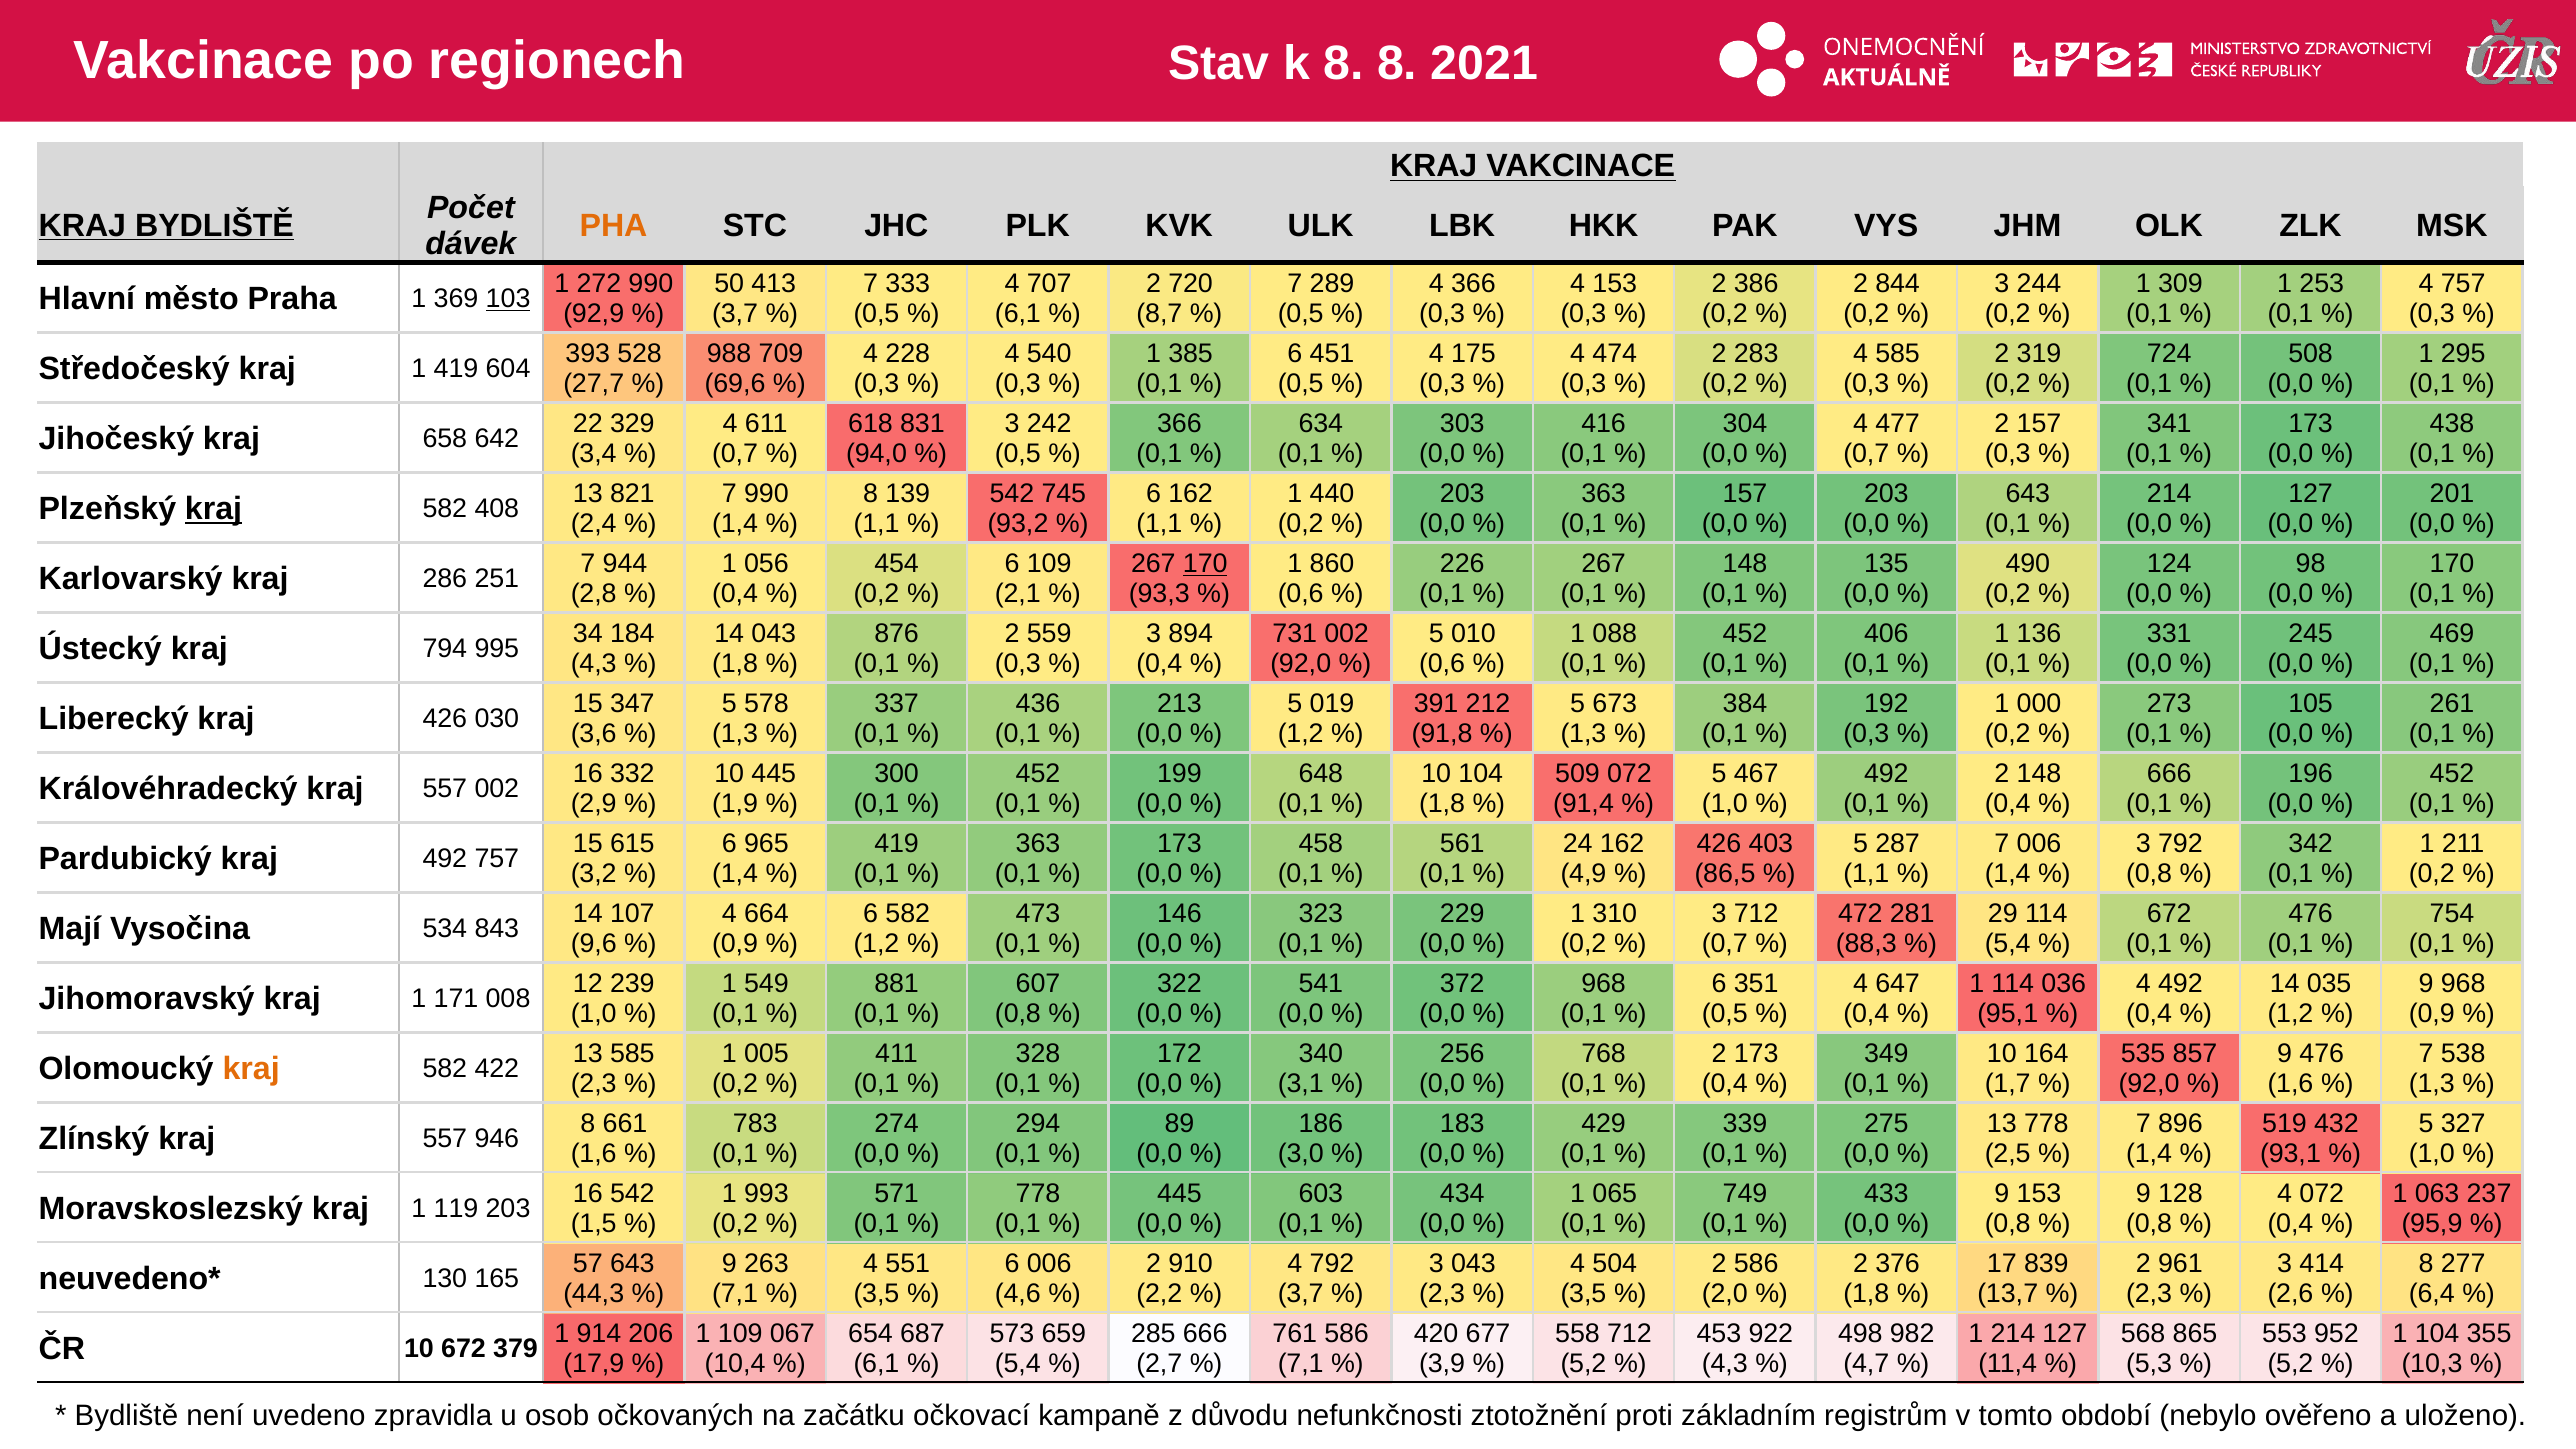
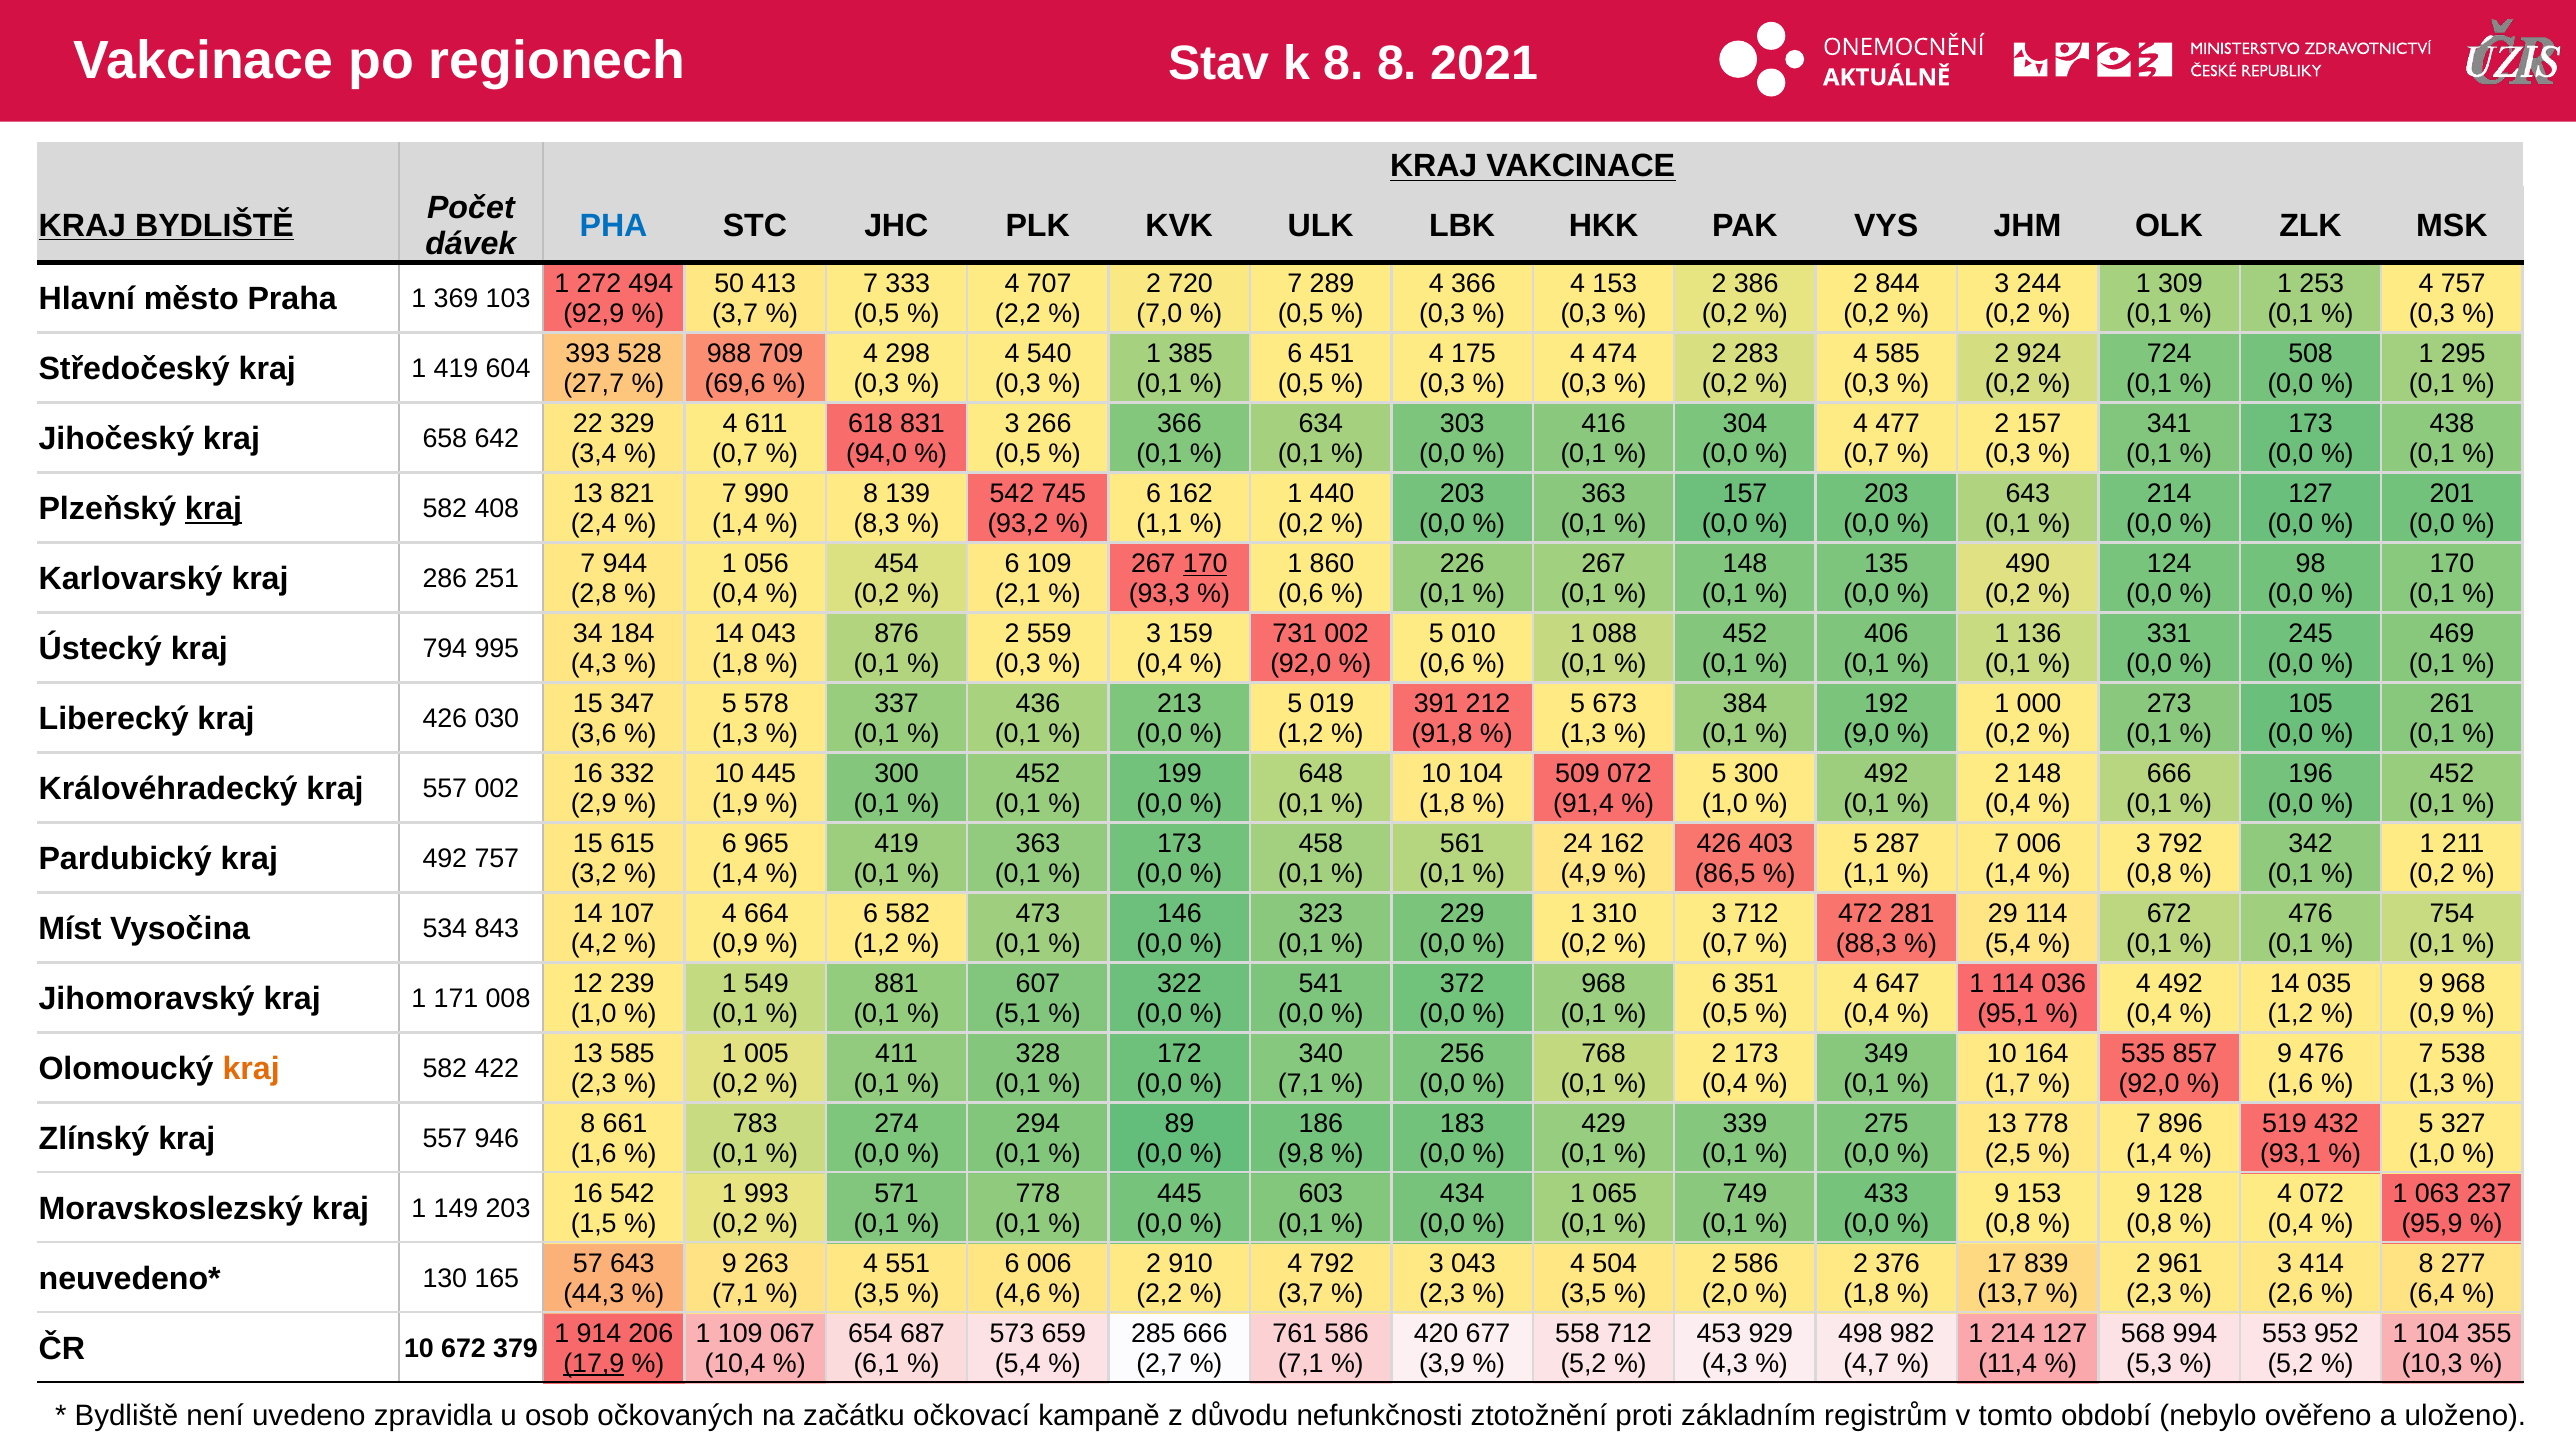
PHA colour: orange -> blue
272 990: 990 -> 494
103 underline: present -> none
6,1 at (1018, 314): 6,1 -> 2,2
8,7: 8,7 -> 7,0
228: 228 -> 298
319: 319 -> 924
242: 242 -> 266
1,1 at (877, 524): 1,1 -> 8,3
894: 894 -> 159
0,3 at (1866, 734): 0,3 -> 9,0
5 467: 467 -> 300
Mají: Mají -> Míst
9,6: 9,6 -> 4,2
0,8 at (1018, 1014): 0,8 -> 5,1
3,1 at (1301, 1084): 3,1 -> 7,1
3,0: 3,0 -> 9,8
119: 119 -> 149
922: 922 -> 929
865: 865 -> 994
17,9 underline: none -> present
